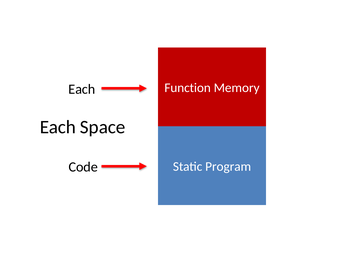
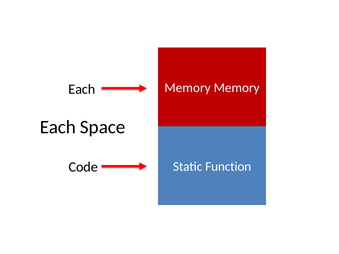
Function at (188, 88): Function -> Memory
Program: Program -> Function
